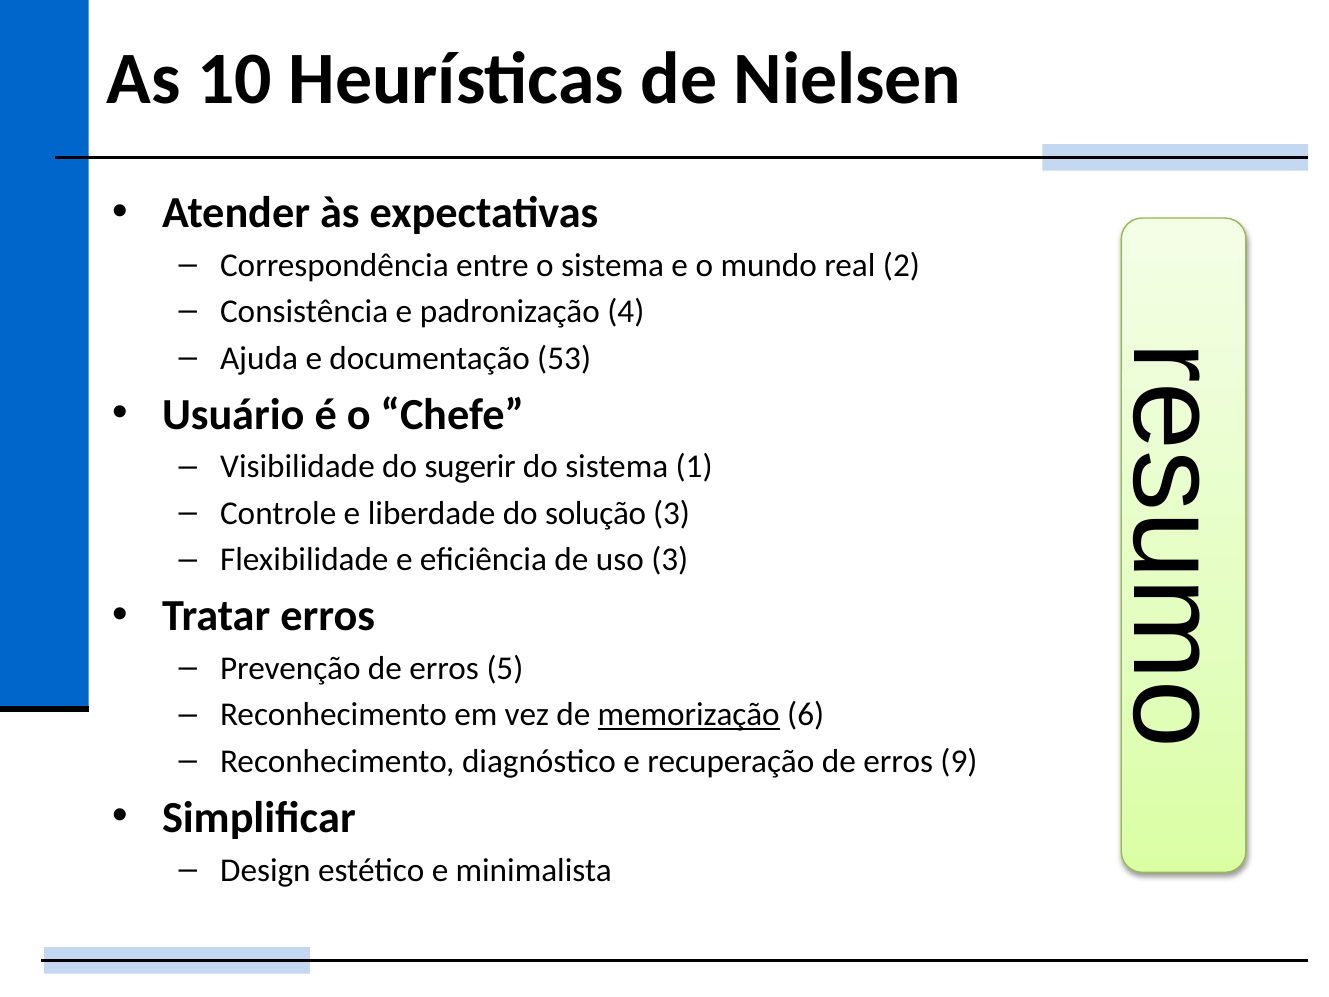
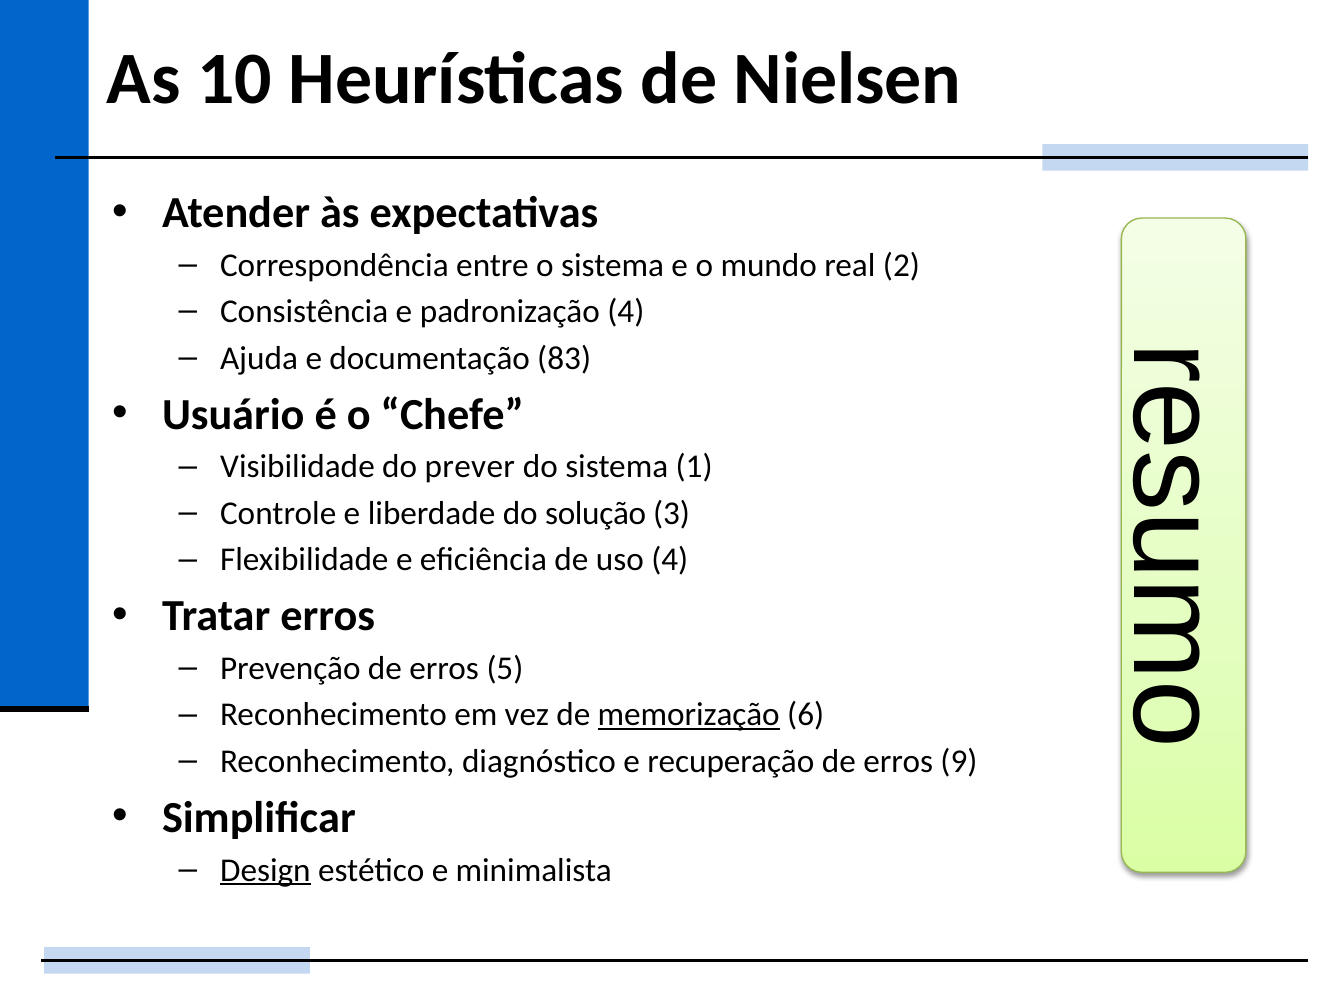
53: 53 -> 83
sugerir: sugerir -> prever
uso 3: 3 -> 4
Design underline: none -> present
